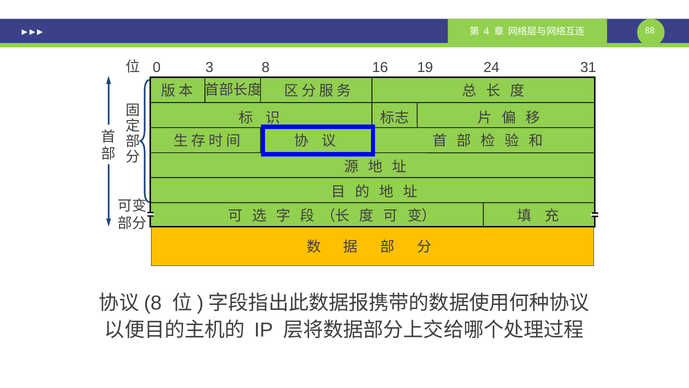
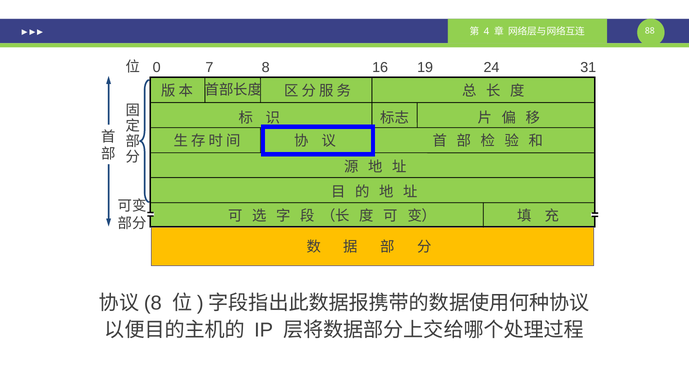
3: 3 -> 7
